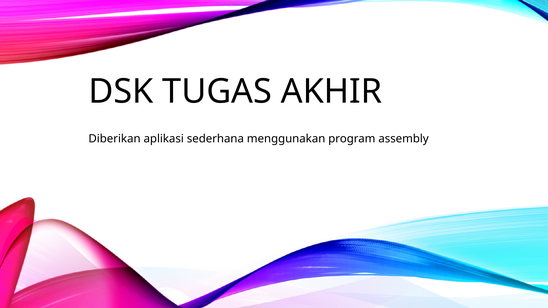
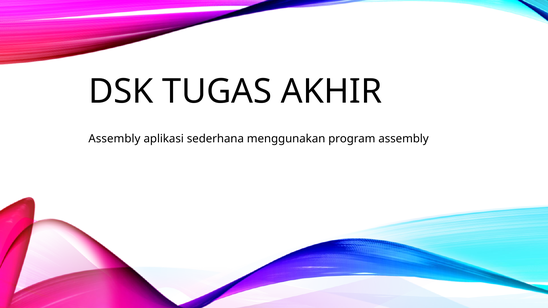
Diberikan at (115, 139): Diberikan -> Assembly
